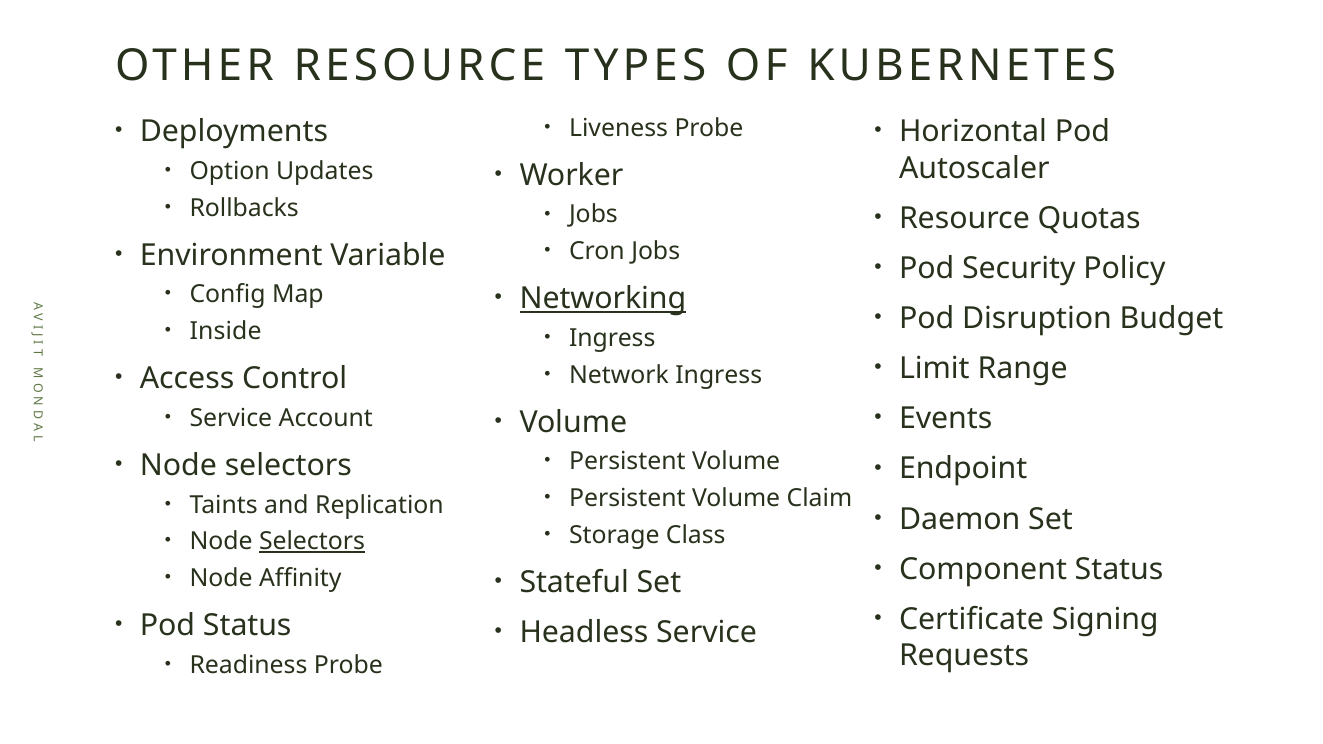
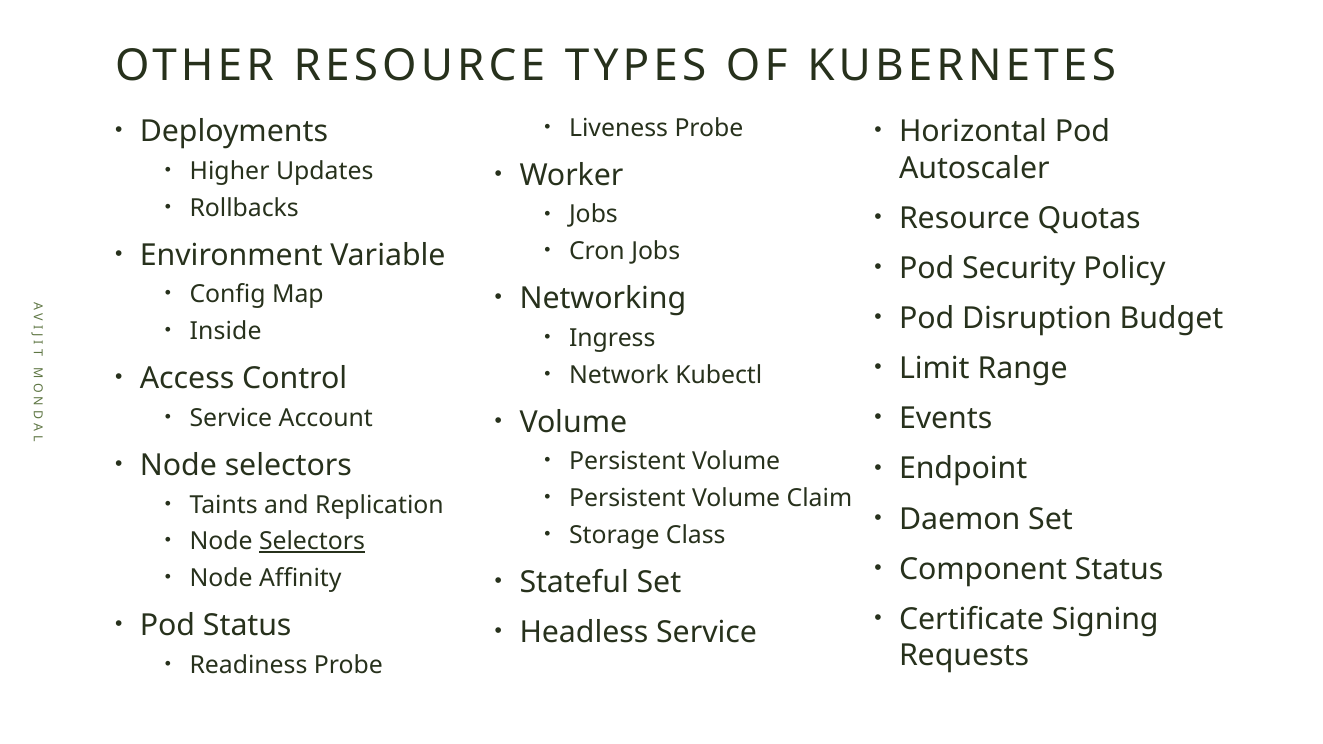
Option: Option -> Higher
Networking underline: present -> none
Network Ingress: Ingress -> Kubectl
